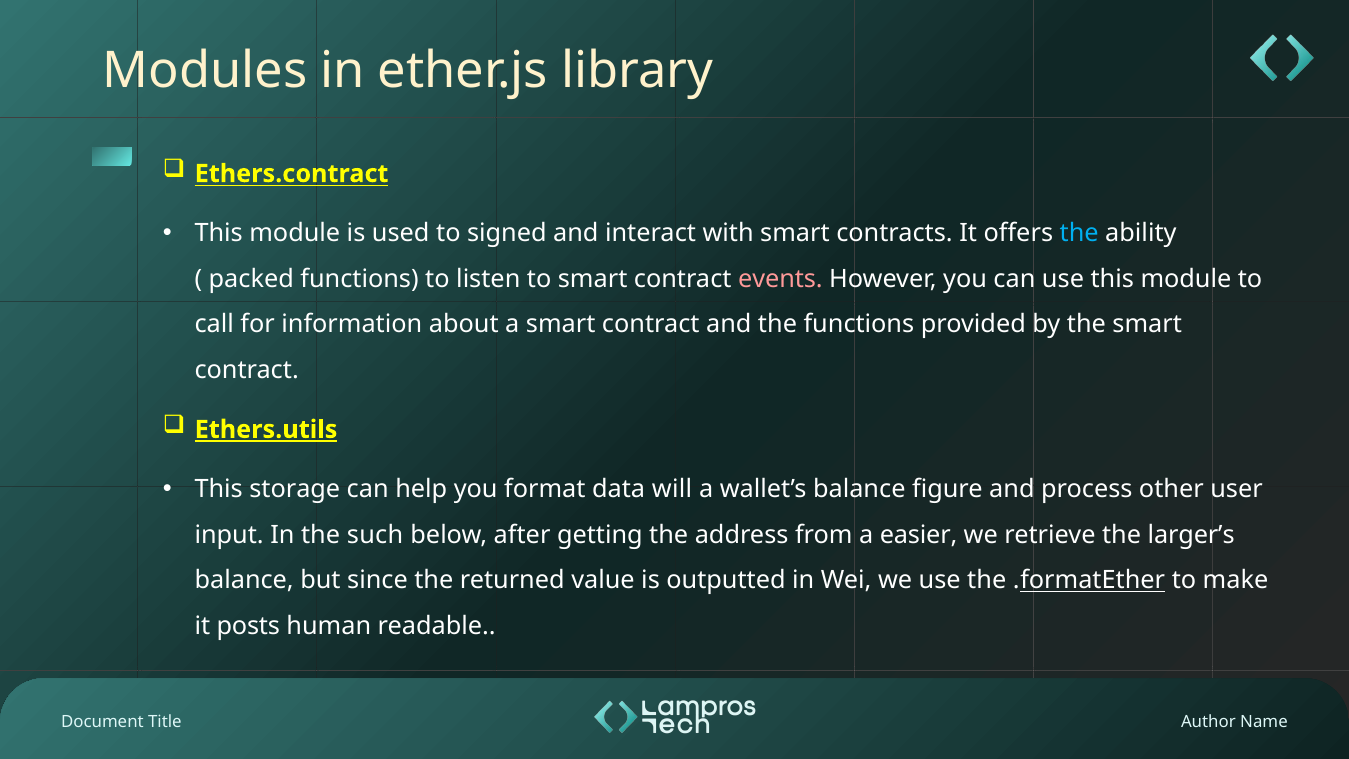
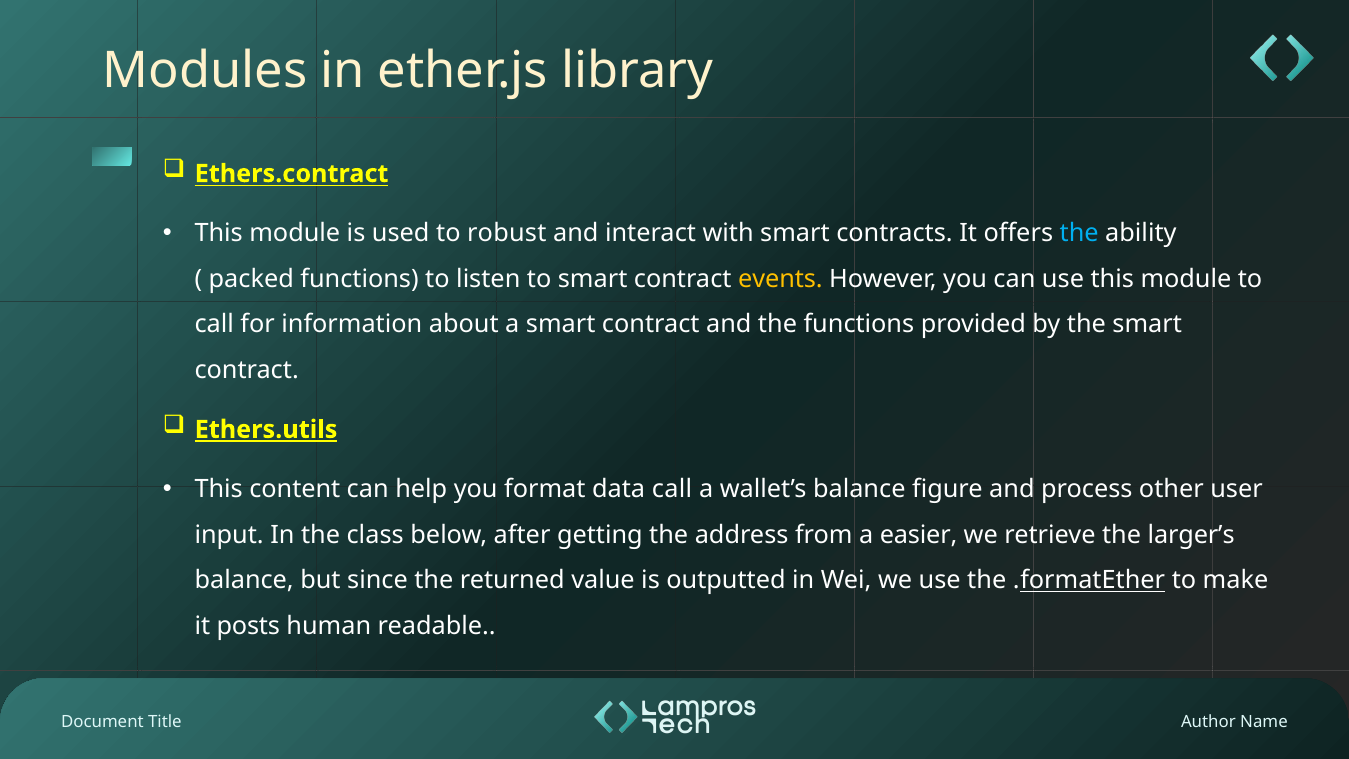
signed: signed -> robust
events colour: pink -> yellow
storage: storage -> content
data will: will -> call
such: such -> class
